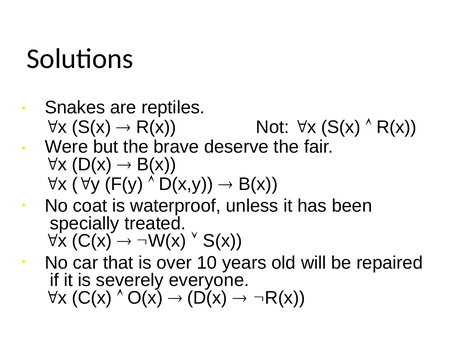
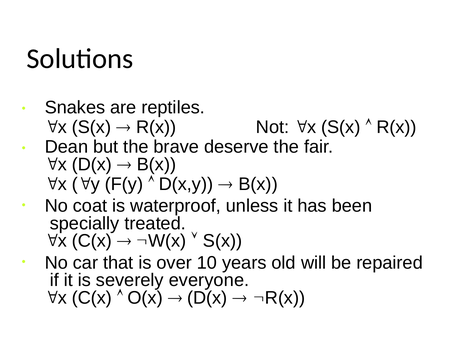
Were: Were -> Dean
